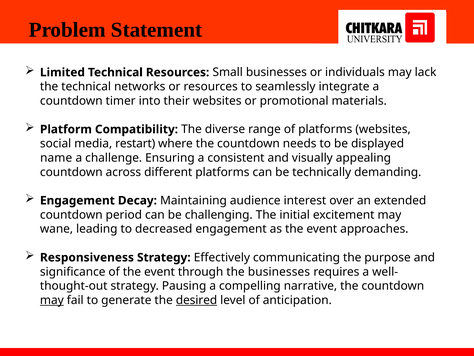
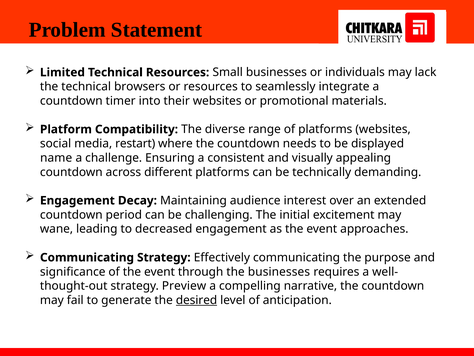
networks: networks -> browsers
Responsiveness at (87, 257): Responsiveness -> Communicating
Pausing: Pausing -> Preview
may at (52, 300) underline: present -> none
